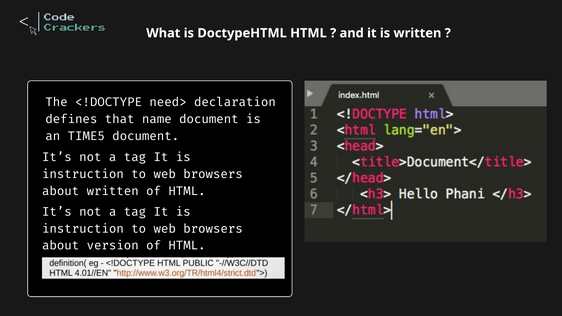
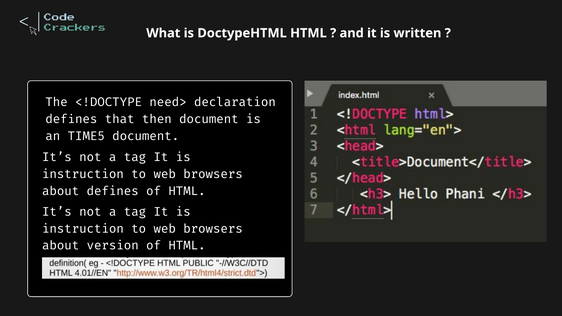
name: name -> then
about written: written -> defines
